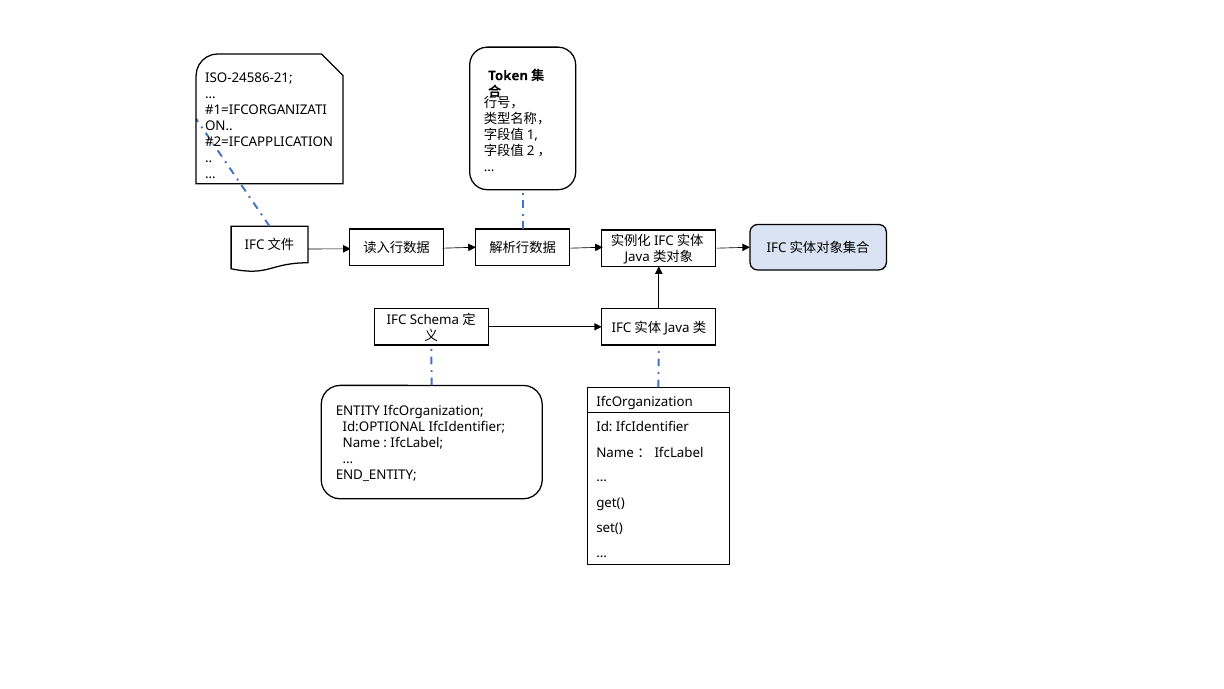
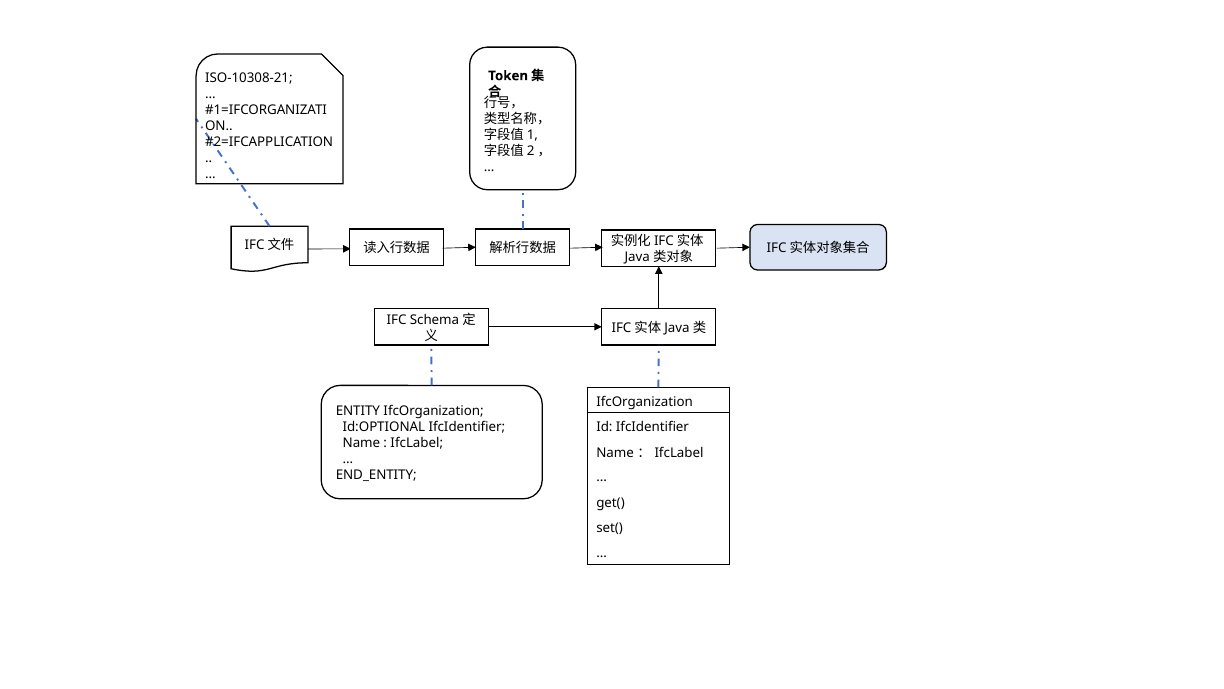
ISO-24586-21: ISO-24586-21 -> ISO-10308-21
